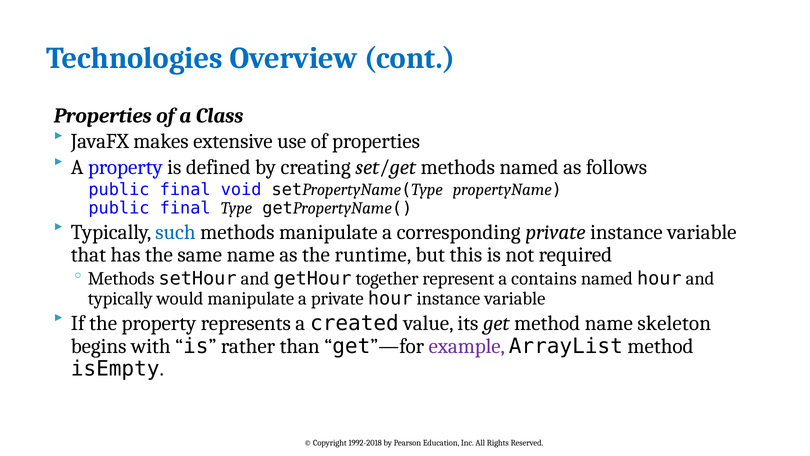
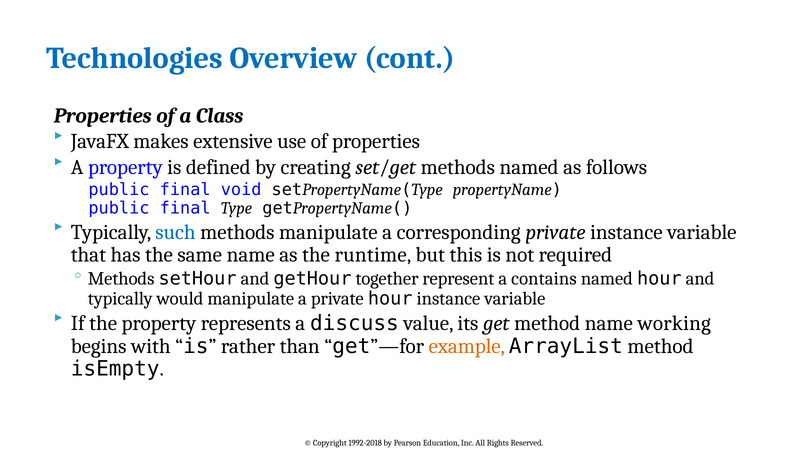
created: created -> discuss
skeleton: skeleton -> working
example colour: purple -> orange
